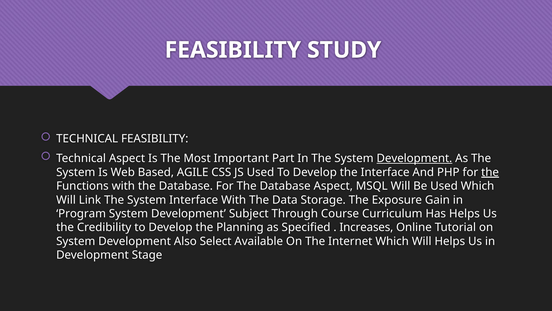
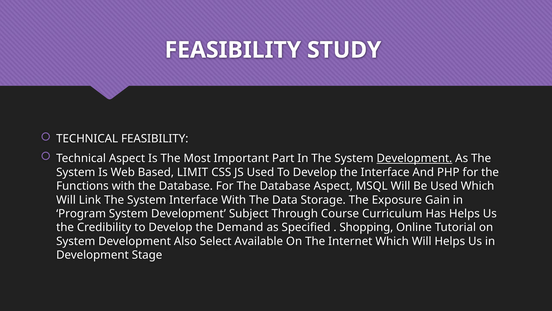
AGILE: AGILE -> LIMIT
the at (490, 172) underline: present -> none
Planning: Planning -> Demand
Increases: Increases -> Shopping
